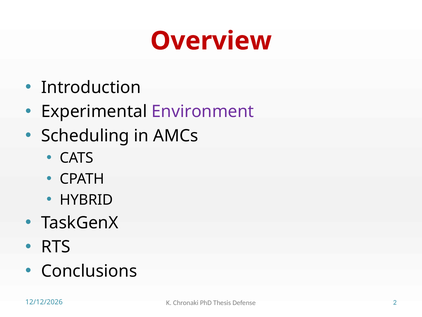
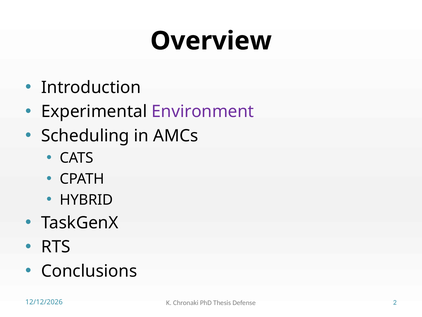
Overview colour: red -> black
